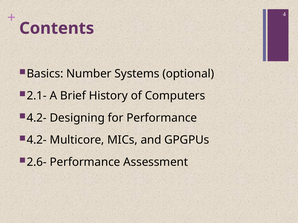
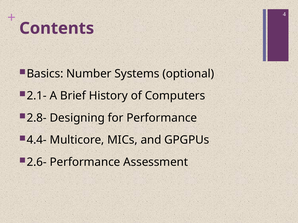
4.2- at (37, 118): 4.2- -> 2.8-
4.2- at (37, 140): 4.2- -> 4.4-
